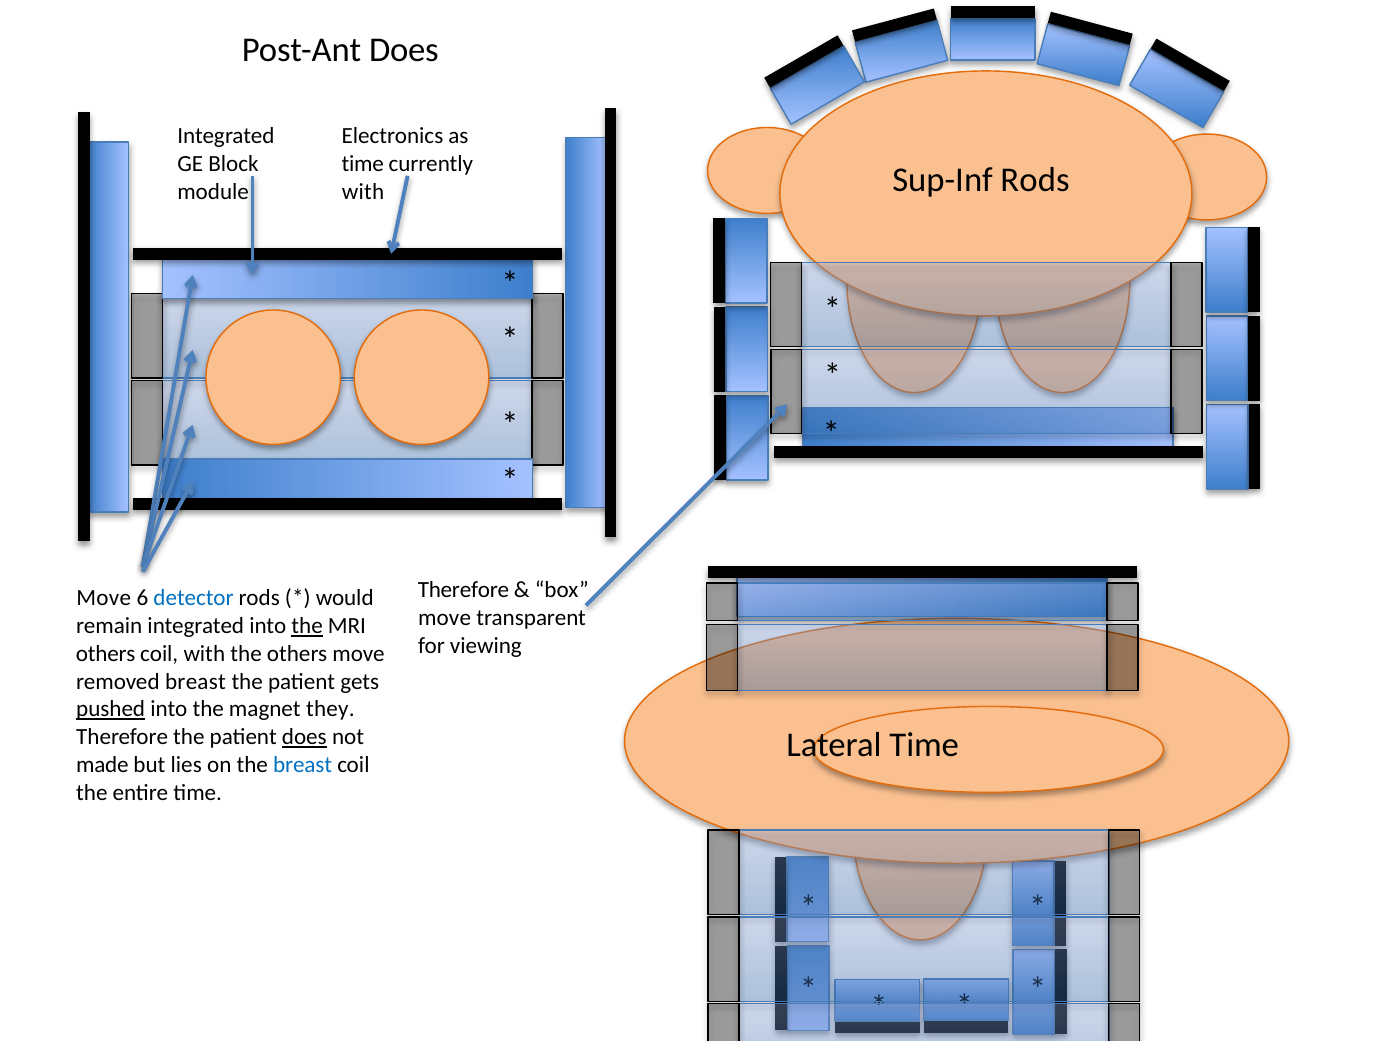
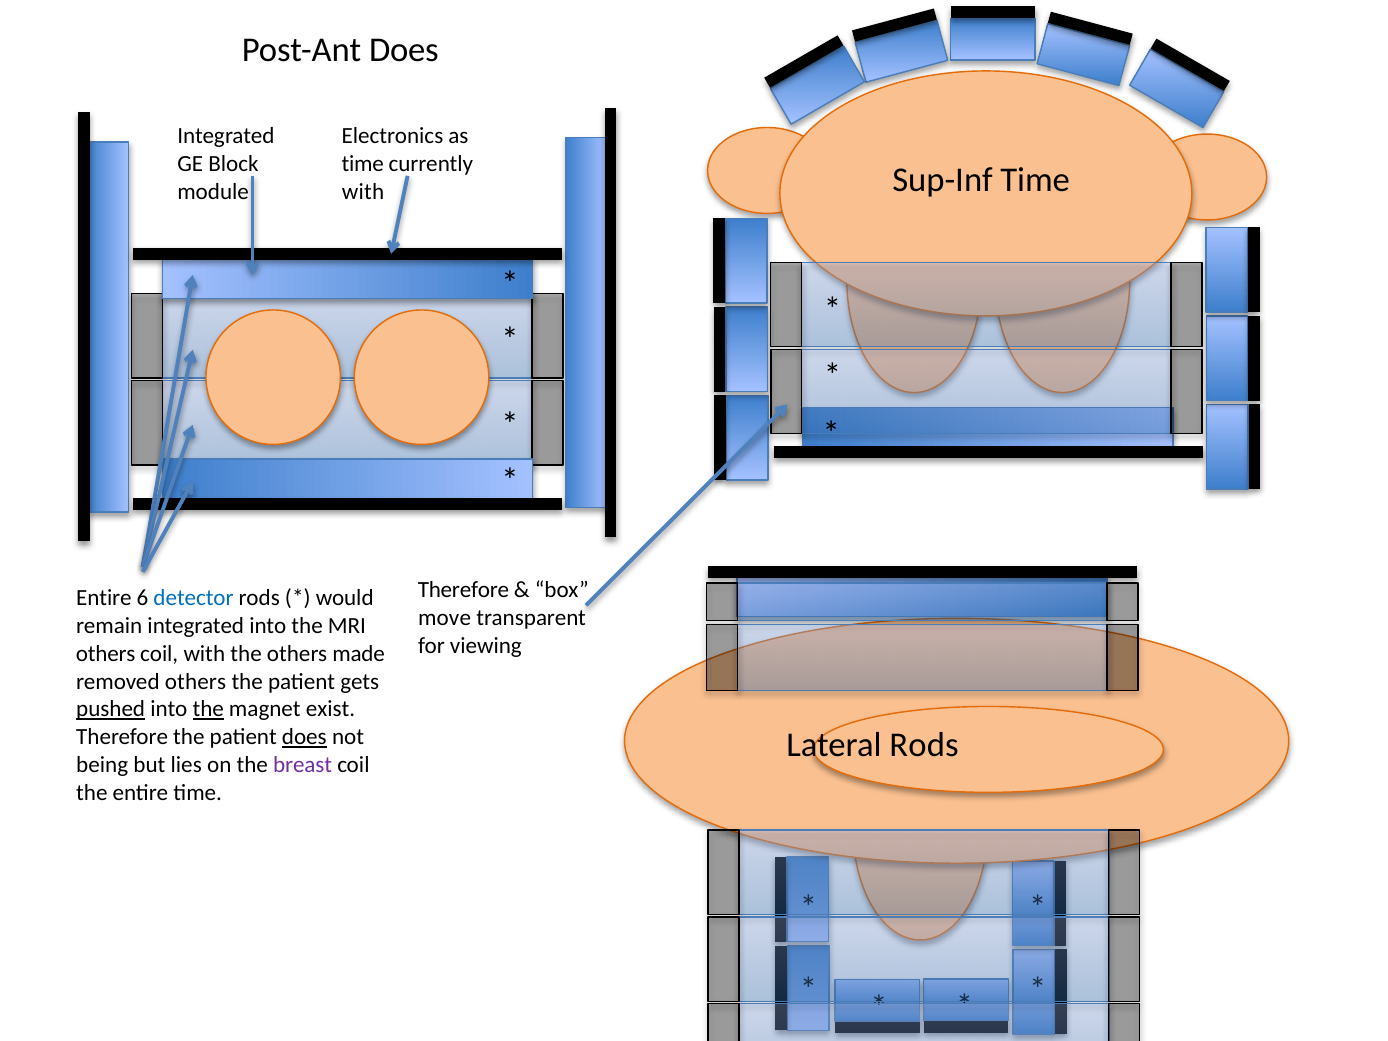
Sup-Inf Rods: Rods -> Time
Move at (104, 598): Move -> Entire
the at (307, 626) underline: present -> none
others move: move -> made
removed breast: breast -> others
the at (208, 709) underline: none -> present
they: they -> exist
Lateral Time: Time -> Rods
made: made -> being
breast at (303, 765) colour: blue -> purple
